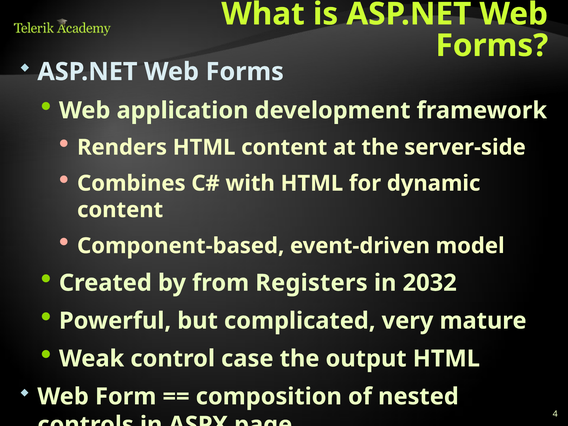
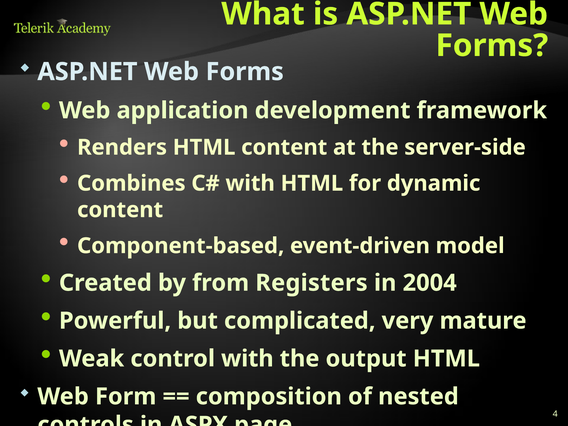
2032: 2032 -> 2004
control case: case -> with
